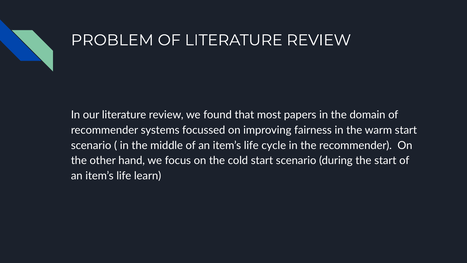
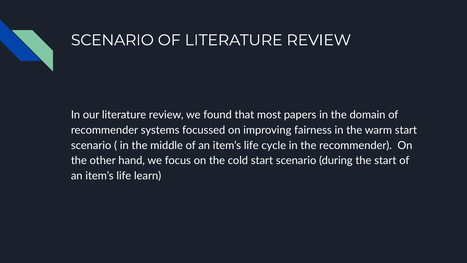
PROBLEM at (112, 40): PROBLEM -> SCENARIO
